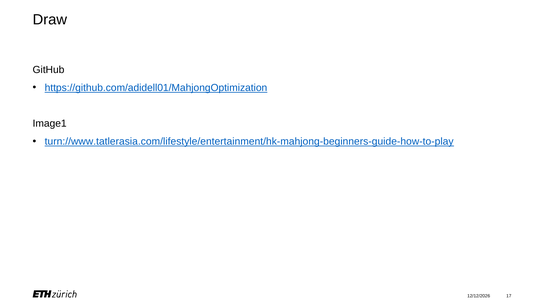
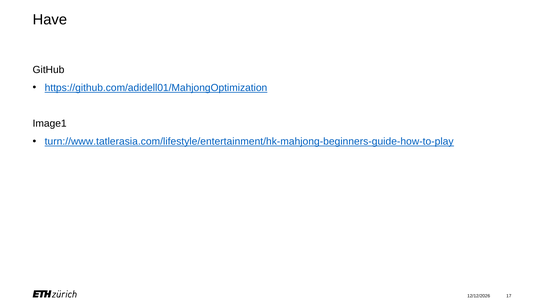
Draw: Draw -> Have
